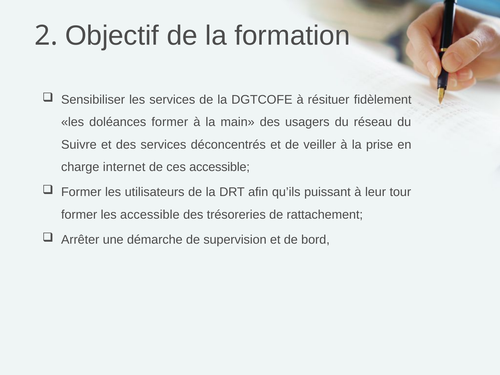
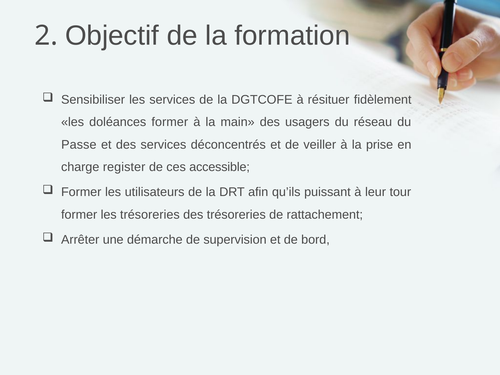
Suivre: Suivre -> Passe
internet: internet -> register
les accessible: accessible -> trésoreries
